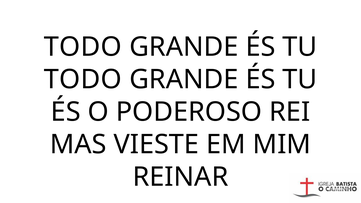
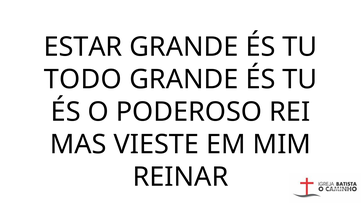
TODO at (83, 47): TODO -> ESTAR
